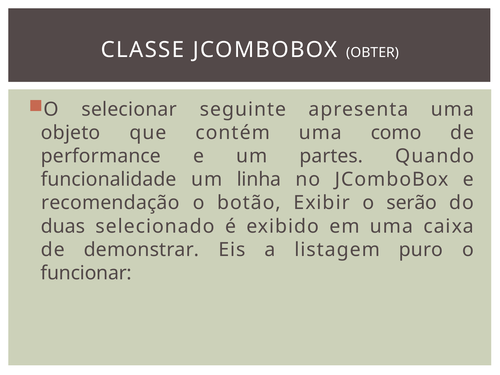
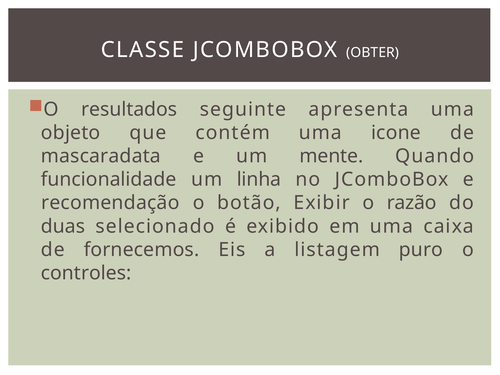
selecionar: selecionar -> resultados
como: como -> icone
performance: performance -> mascaradata
partes: partes -> mente
serão: serão -> razão
demonstrar: demonstrar -> fornecemos
funcionar: funcionar -> controles
